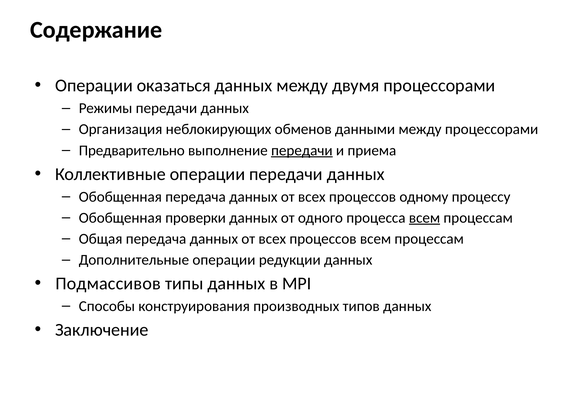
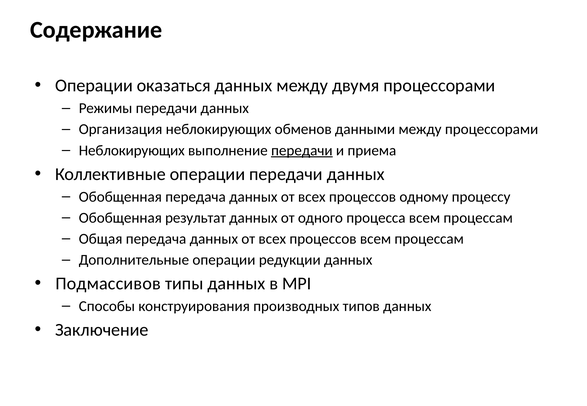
Предварительно at (132, 151): Предварительно -> Неблокирующих
проверки: проверки -> результат
всем at (425, 218) underline: present -> none
